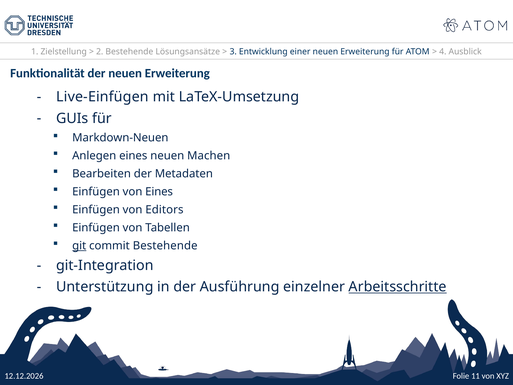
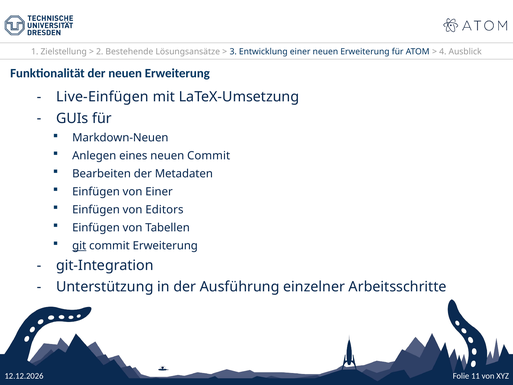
neuen Machen: Machen -> Commit
von Eines: Eines -> Einer
commit Bestehende: Bestehende -> Erweiterung
Arbeitsschritte underline: present -> none
